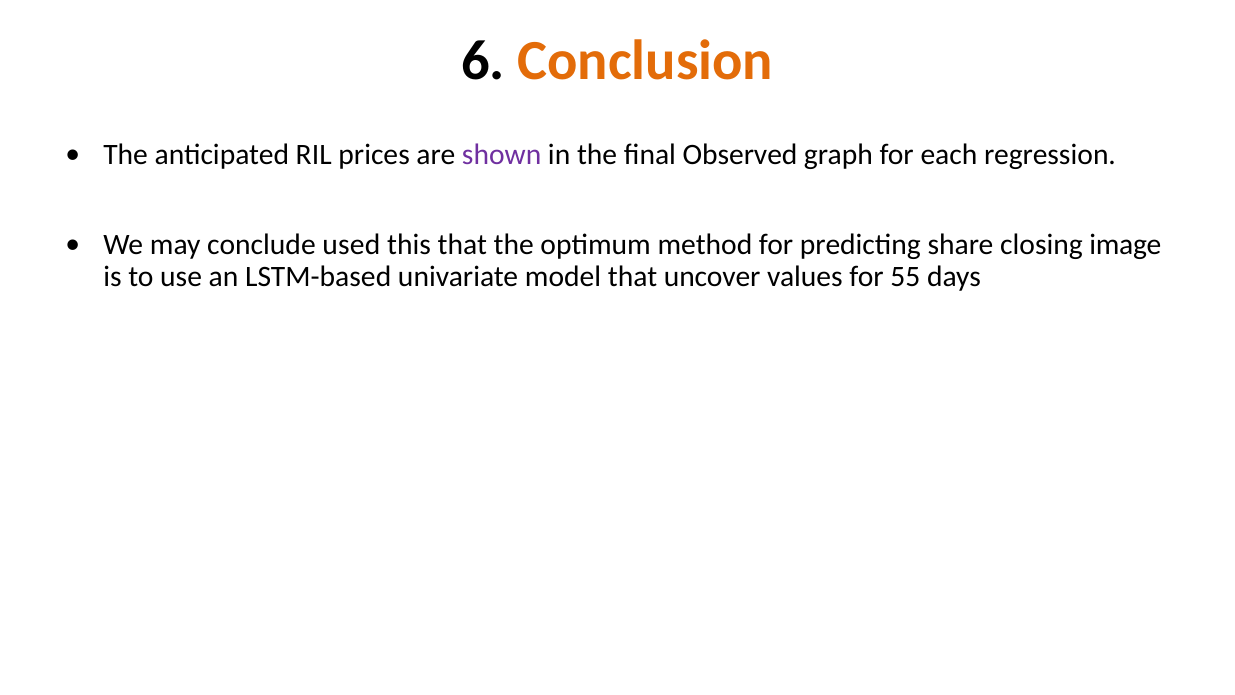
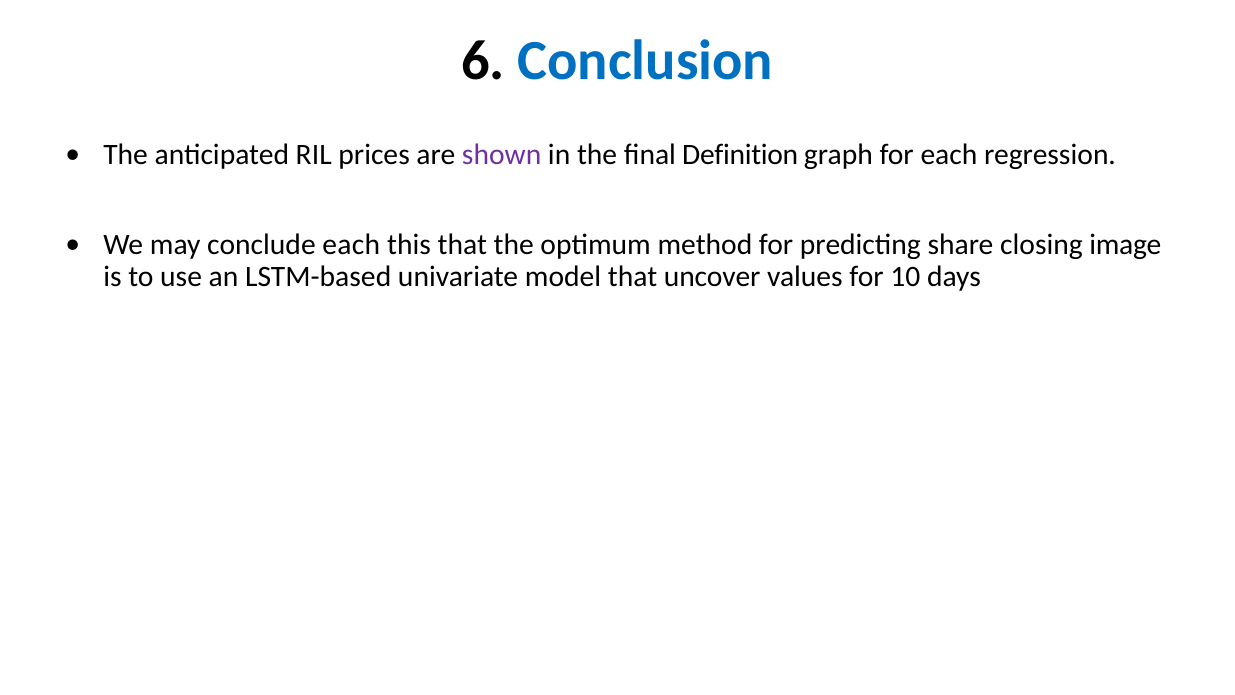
Conclusion colour: orange -> blue
Observed: Observed -> Definition
conclude used: used -> each
55: 55 -> 10
